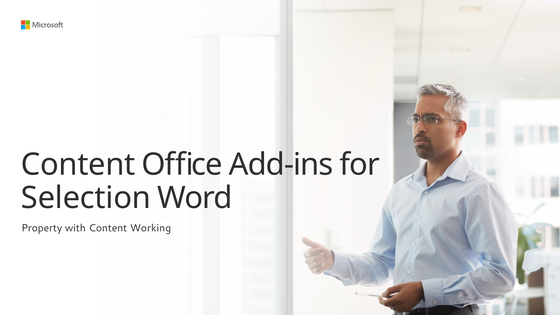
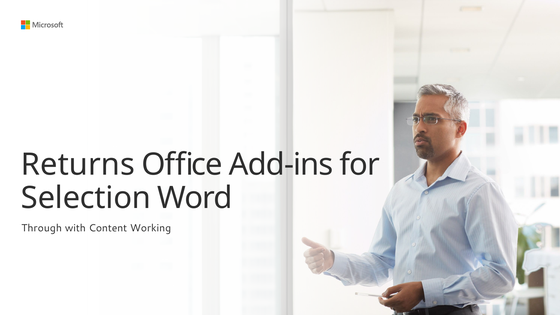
Content at (78, 165): Content -> Returns
Property: Property -> Through
